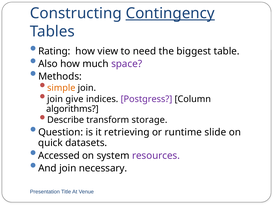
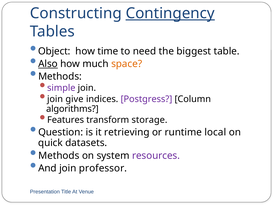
Rating: Rating -> Object
view: view -> time
Also underline: none -> present
space colour: purple -> orange
simple colour: orange -> purple
Describe: Describe -> Features
slide: slide -> local
Accessed at (59, 155): Accessed -> Methods
necessary: necessary -> professor
